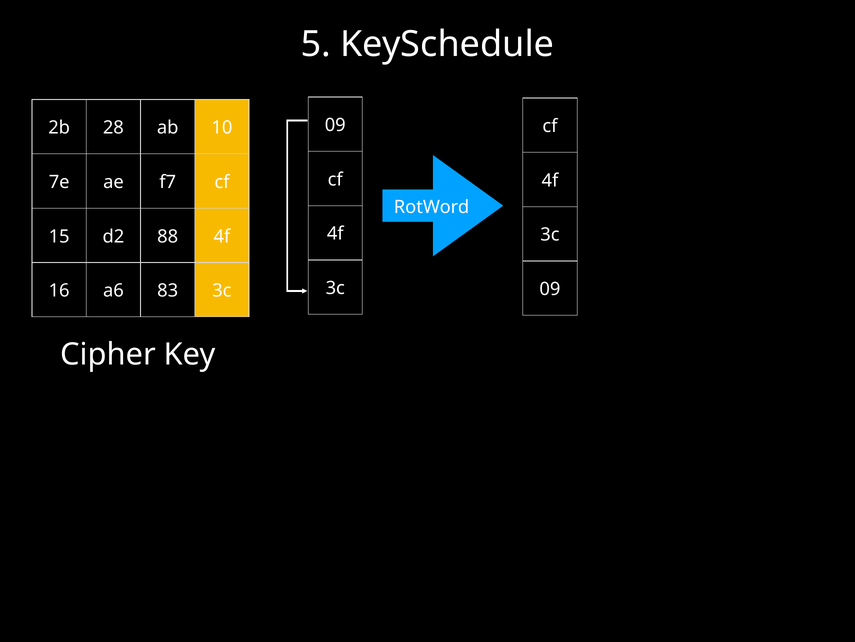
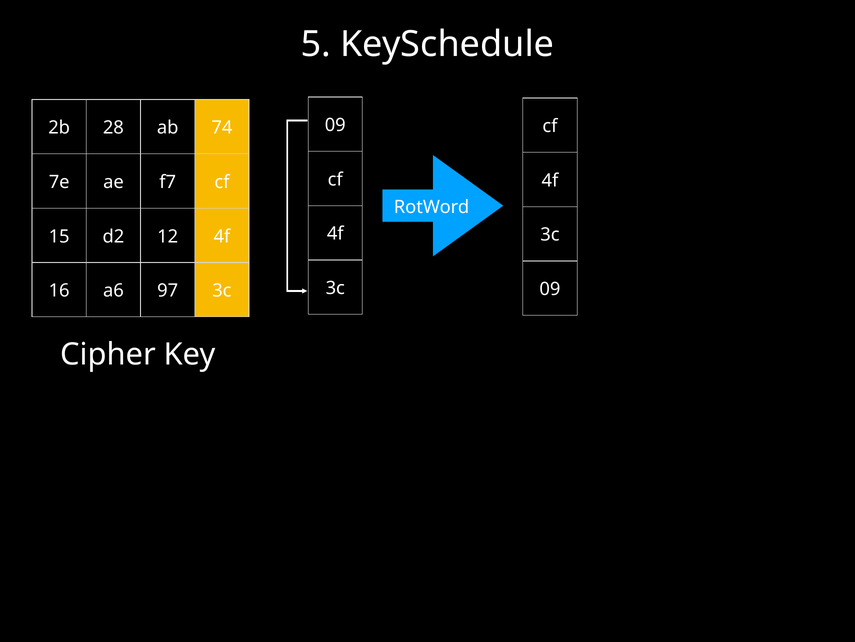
10: 10 -> 74
88: 88 -> 12
83: 83 -> 97
